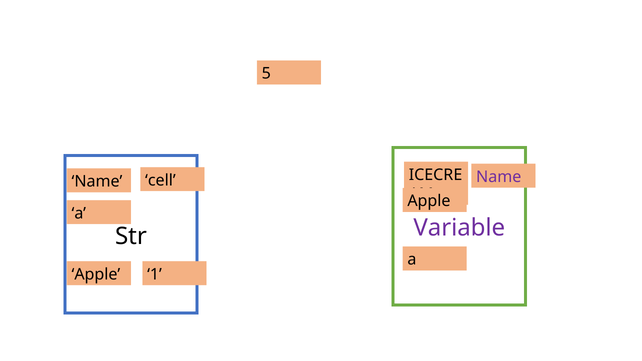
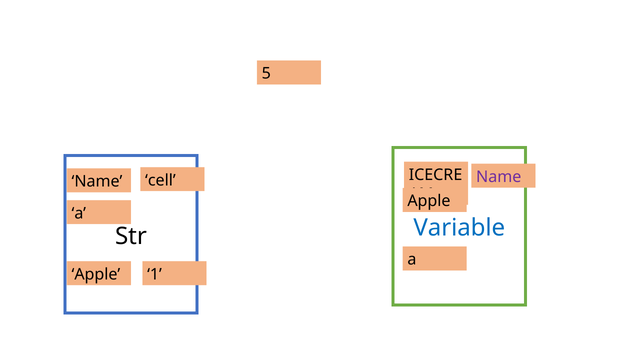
Variable colour: purple -> blue
